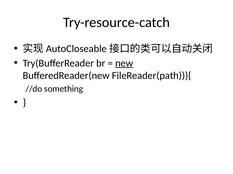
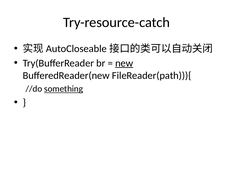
something underline: none -> present
